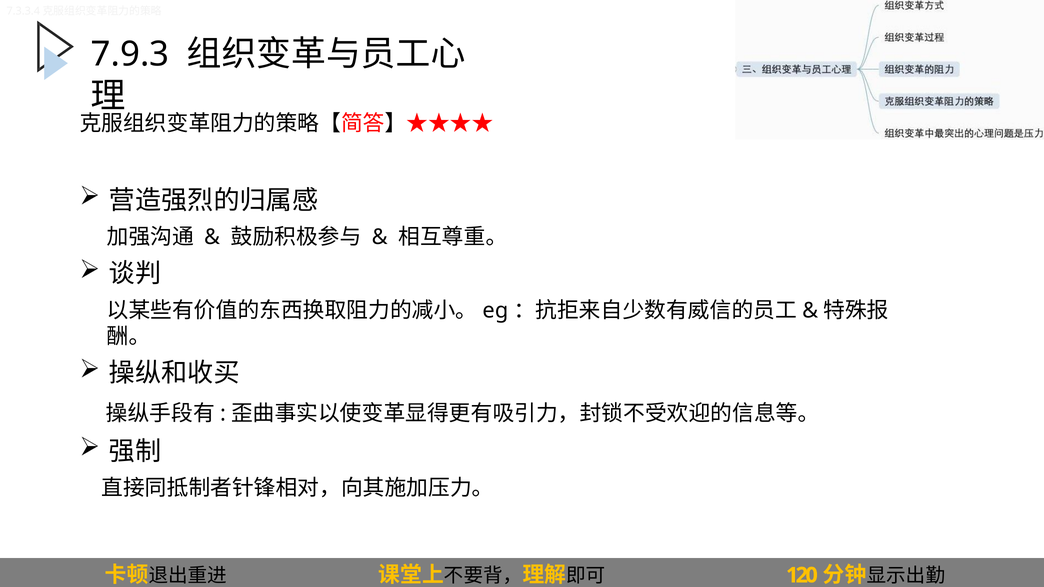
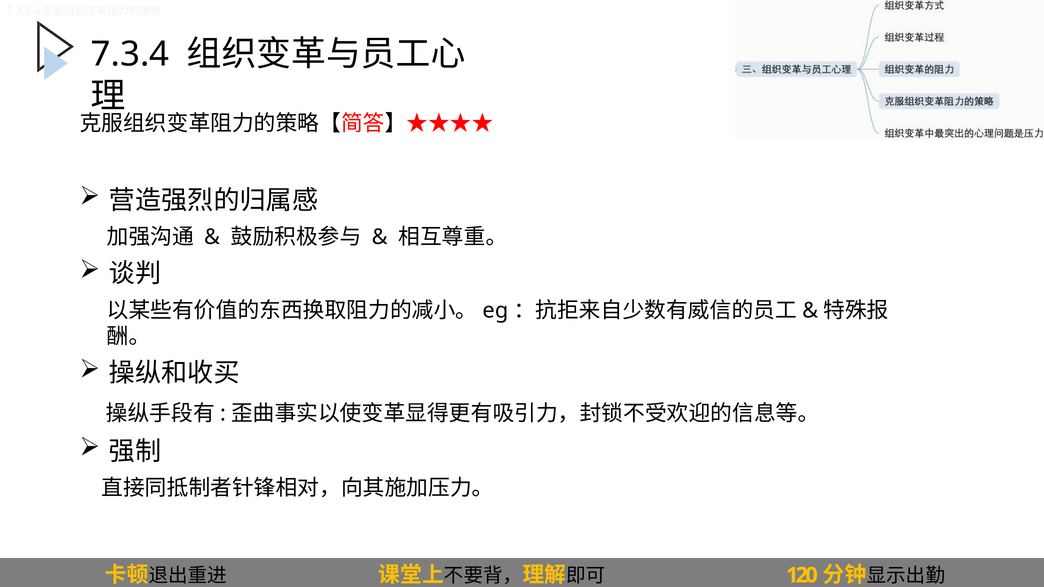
7.9.3: 7.9.3 -> 7.3.4
